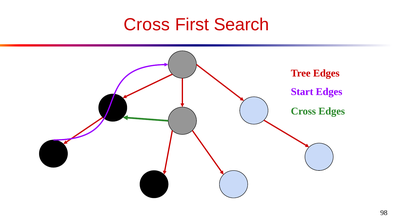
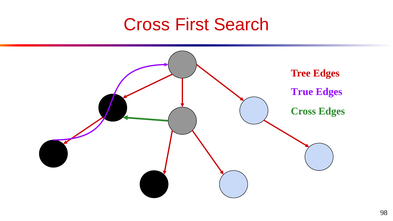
Start: Start -> True
